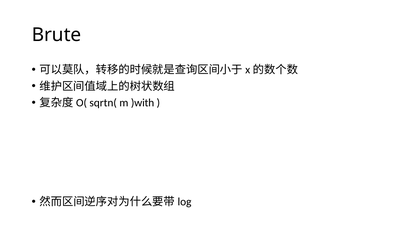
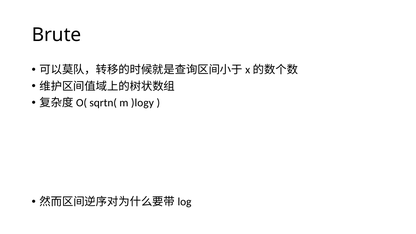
)with: )with -> )logy
